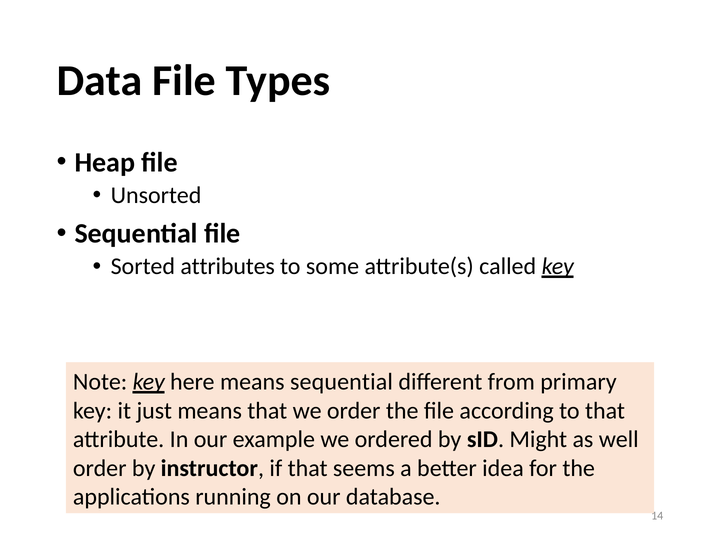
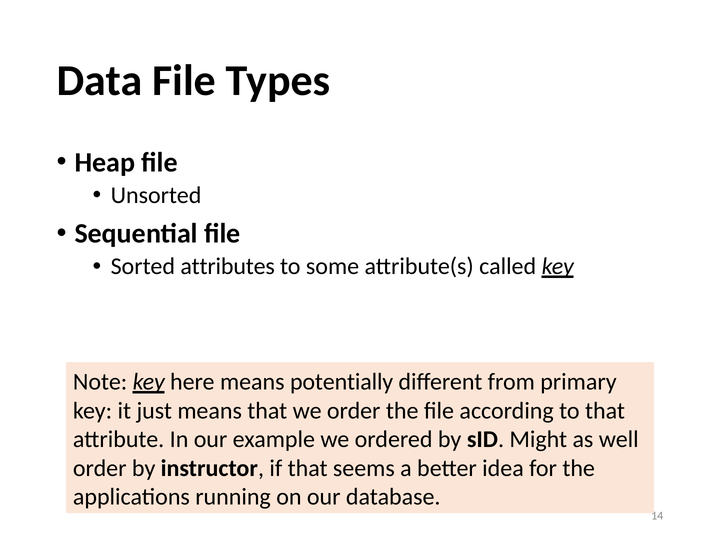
means sequential: sequential -> potentially
